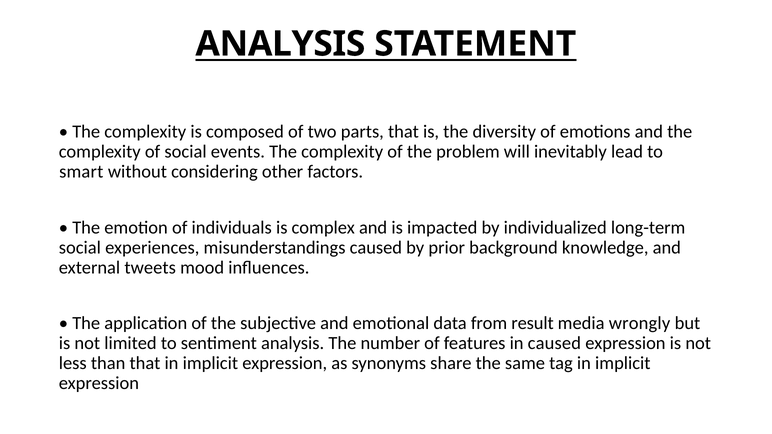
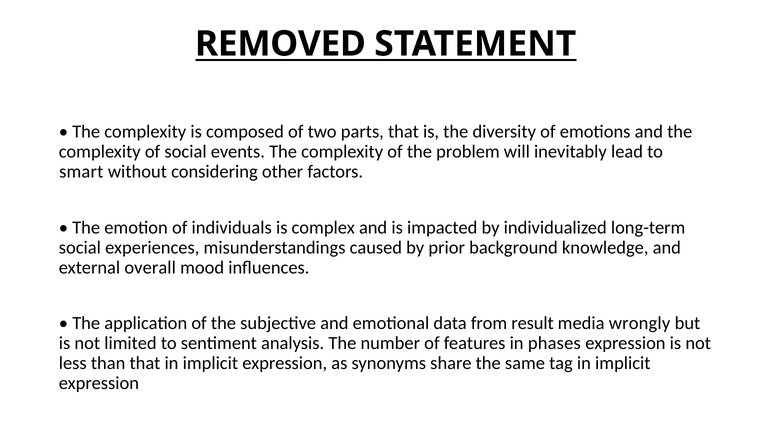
ANALYSIS at (280, 44): ANALYSIS -> REMOVED
tweets: tweets -> overall
in caused: caused -> phases
